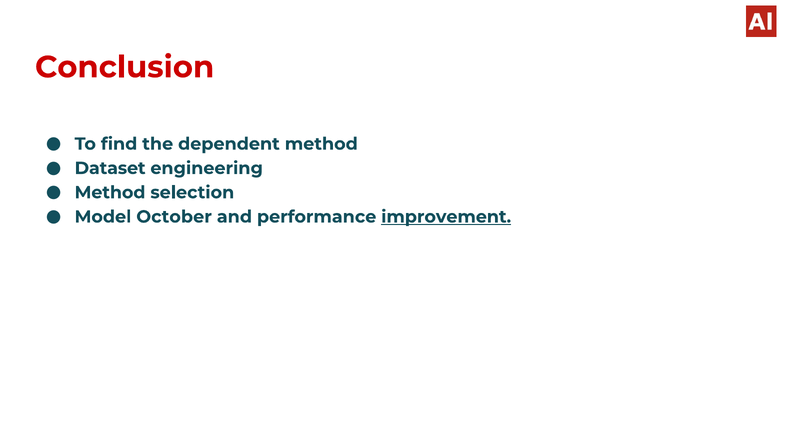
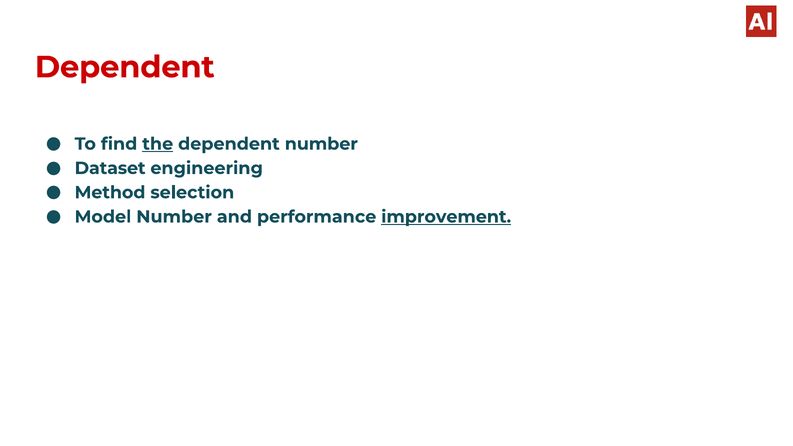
Conclusion at (125, 67): Conclusion -> Dependent
the underline: none -> present
dependent method: method -> number
Model October: October -> Number
